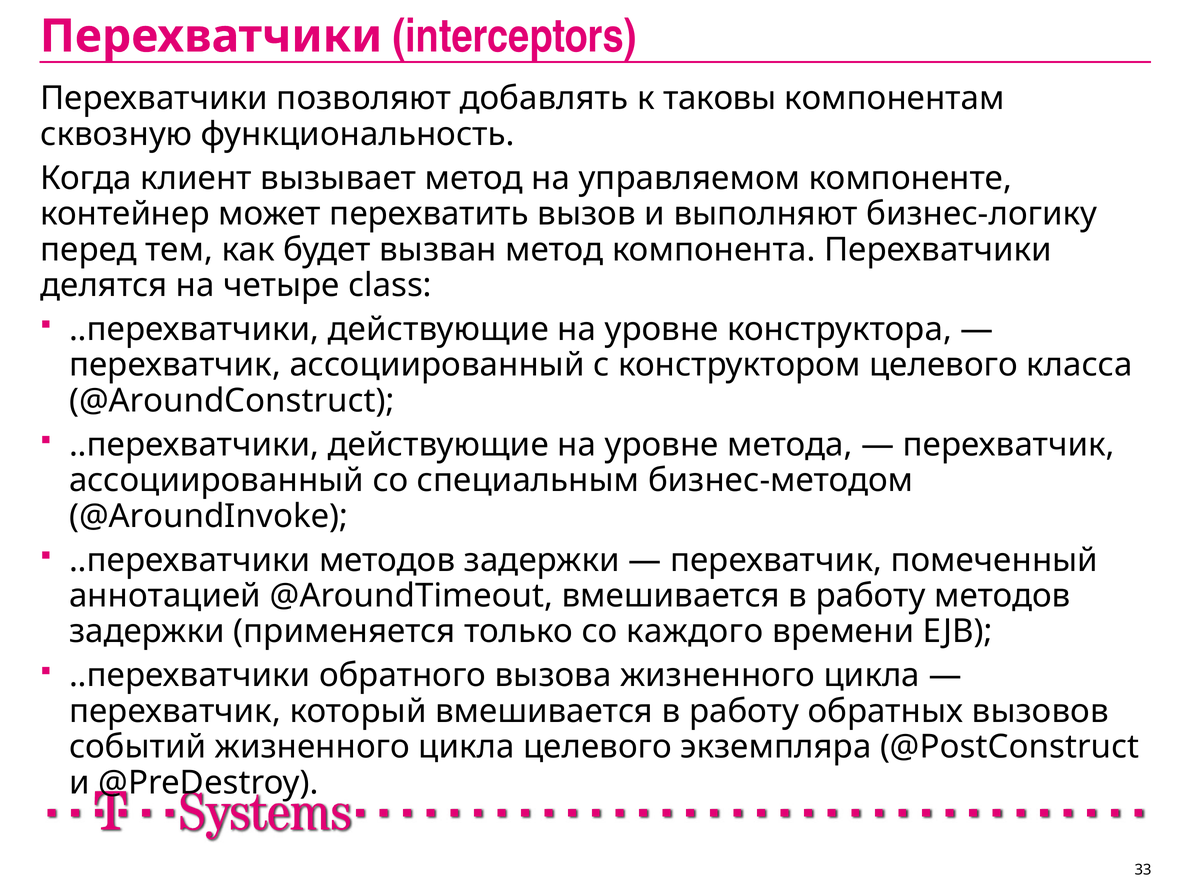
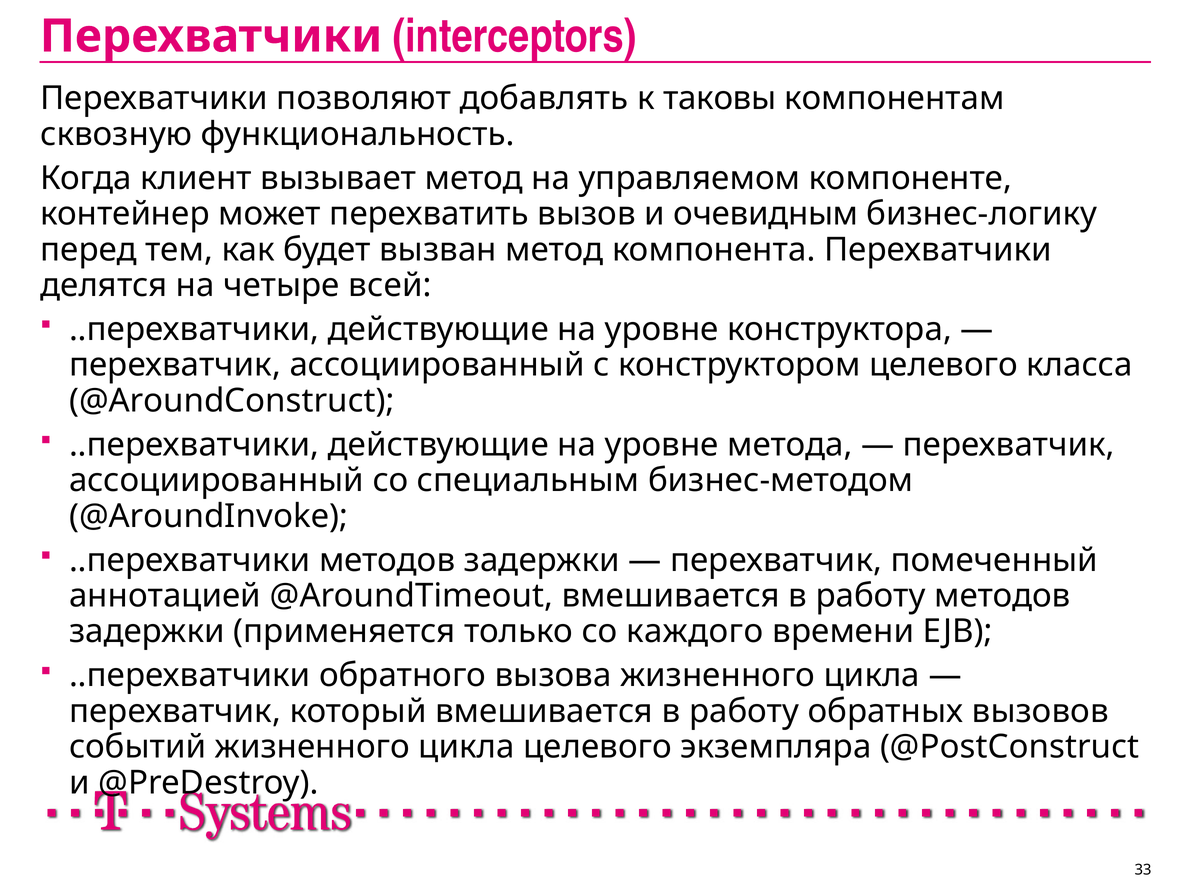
выполняют: выполняют -> очевидным
class: class -> всей
